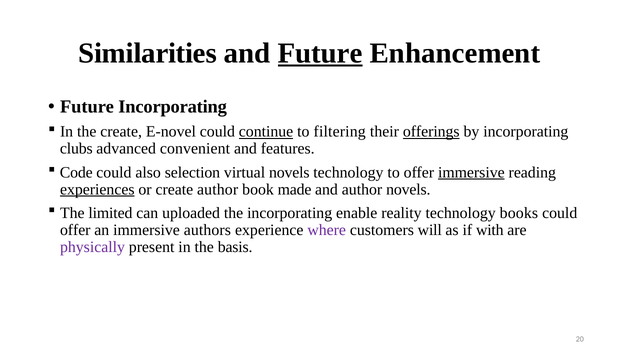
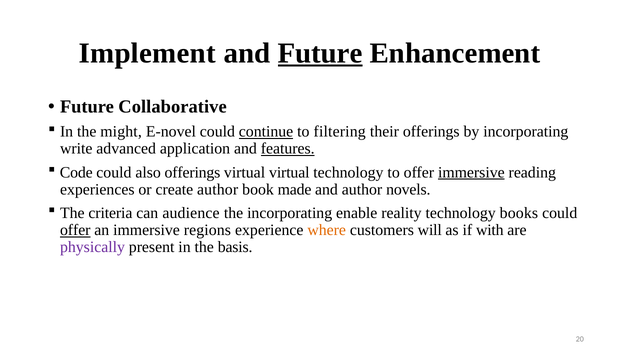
Similarities: Similarities -> Implement
Future Incorporating: Incorporating -> Collaborative
the create: create -> might
offerings at (431, 132) underline: present -> none
clubs: clubs -> write
convenient: convenient -> application
features underline: none -> present
also selection: selection -> offerings
virtual novels: novels -> virtual
experiences underline: present -> none
limited: limited -> criteria
uploaded: uploaded -> audience
offer at (75, 230) underline: none -> present
authors: authors -> regions
where colour: purple -> orange
